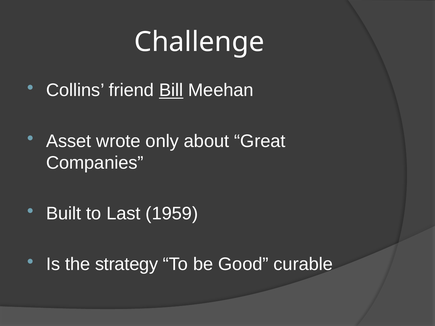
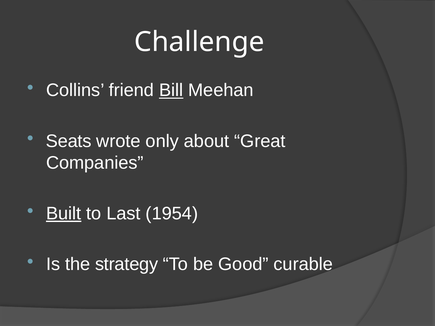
Asset: Asset -> Seats
Built underline: none -> present
1959: 1959 -> 1954
